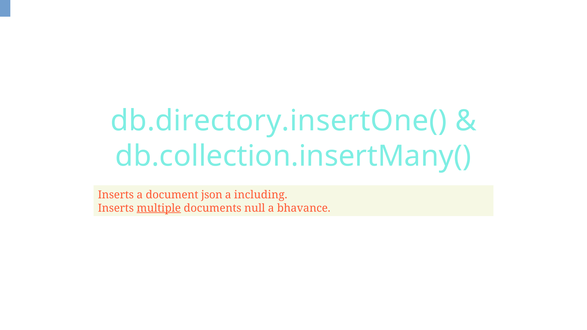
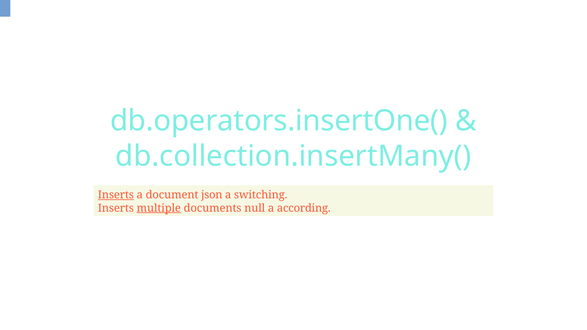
db.directory.insertOne(: db.directory.insertOne( -> db.operators.insertOne(
Inserts at (116, 195) underline: none -> present
including: including -> switching
bhavance: bhavance -> according
